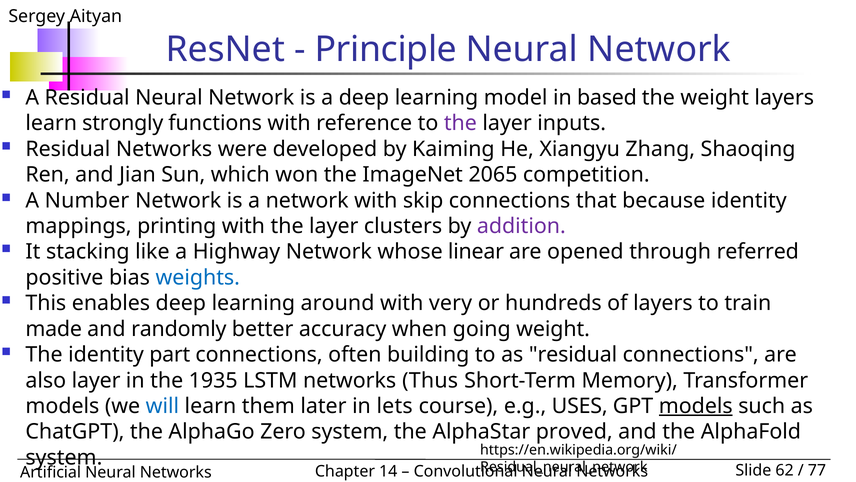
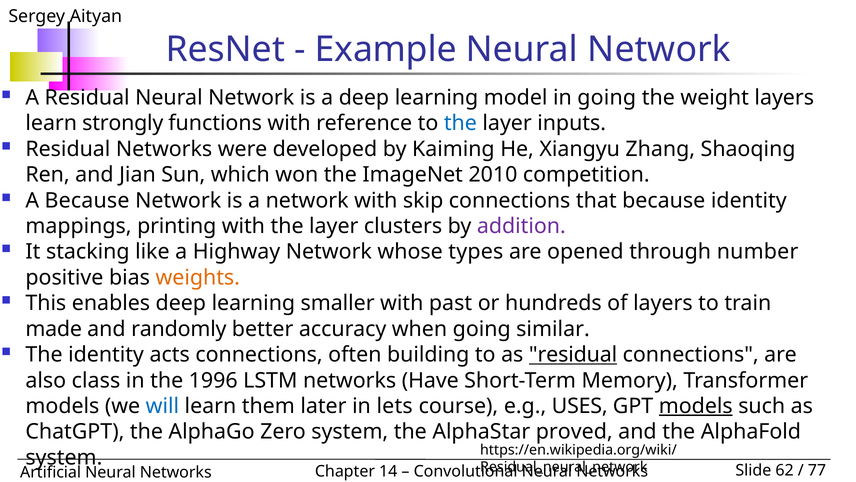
Principle: Principle -> Example
in based: based -> going
the at (460, 123) colour: purple -> blue
2065: 2065 -> 2010
A Number: Number -> Because
linear: linear -> types
referred: referred -> number
weights colour: blue -> orange
around: around -> smaller
very: very -> past
going weight: weight -> similar
part: part -> acts
residual at (573, 354) underline: none -> present
also layer: layer -> class
1935: 1935 -> 1996
Thus: Thus -> Have
